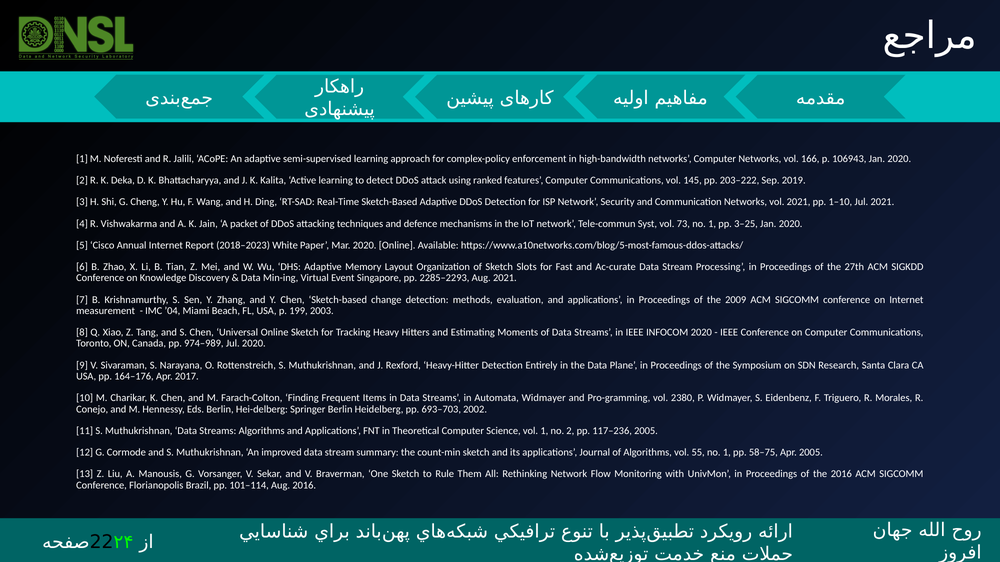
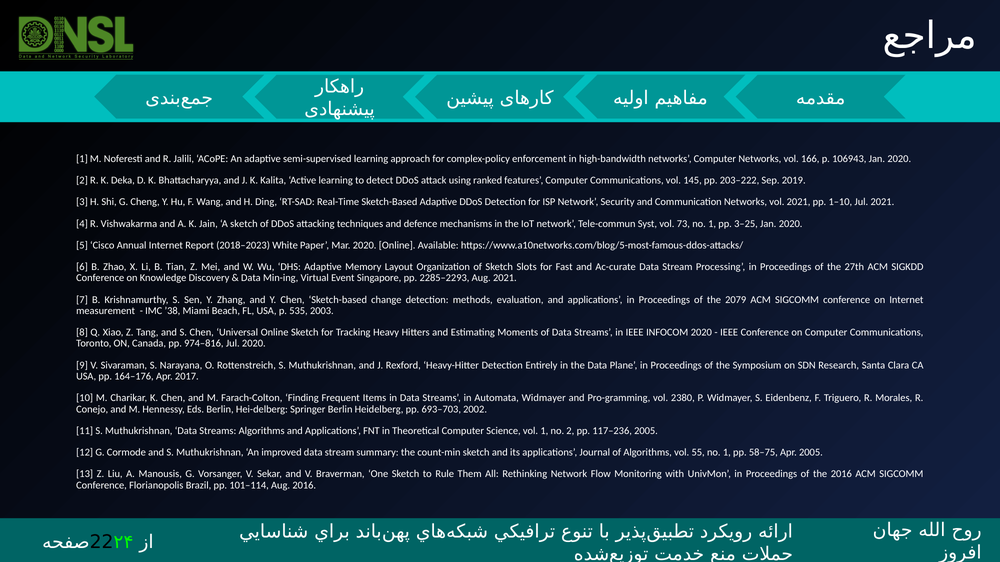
A packet: packet -> sketch
2009: 2009 -> 2079
’04: ’04 -> ’38
199: 199 -> 535
974–989: 974–989 -> 974–816
